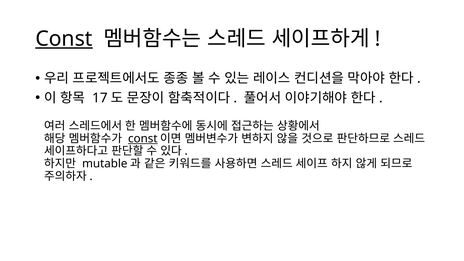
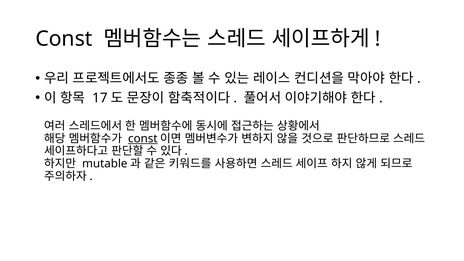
Const at (64, 39) underline: present -> none
